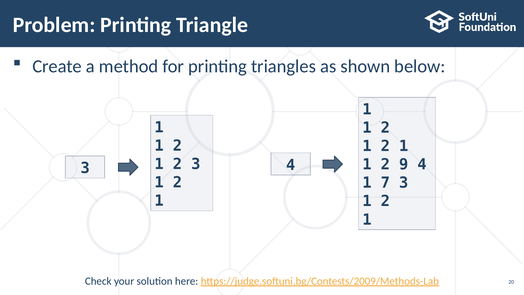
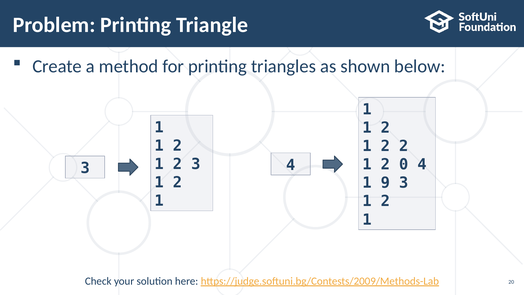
1 at (404, 146): 1 -> 2
9: 9 -> 0
7: 7 -> 9
